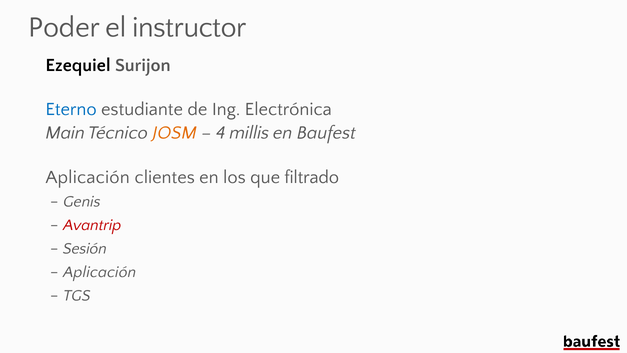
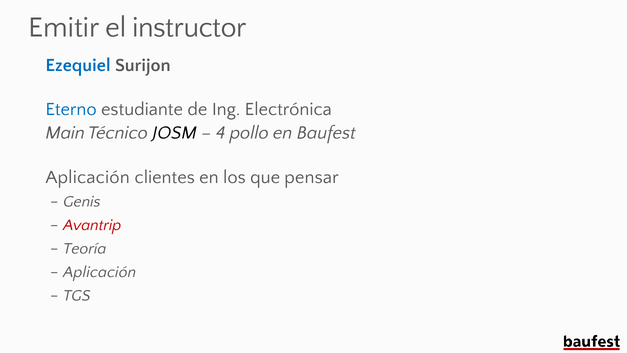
Poder: Poder -> Emitir
Ezequiel colour: black -> blue
JOSM colour: orange -> black
millis: millis -> pollo
filtrado: filtrado -> pensar
Sesión: Sesión -> Teoría
